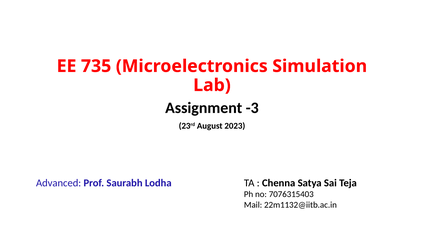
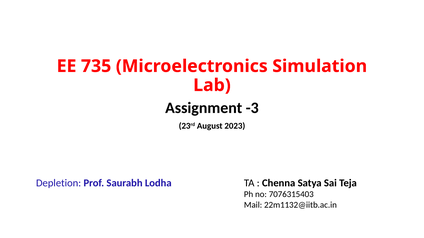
Advanced: Advanced -> Depletion
